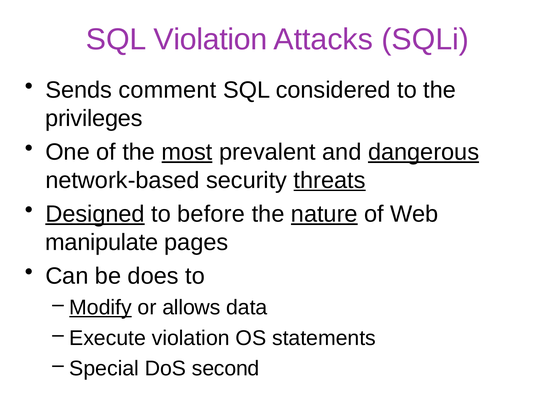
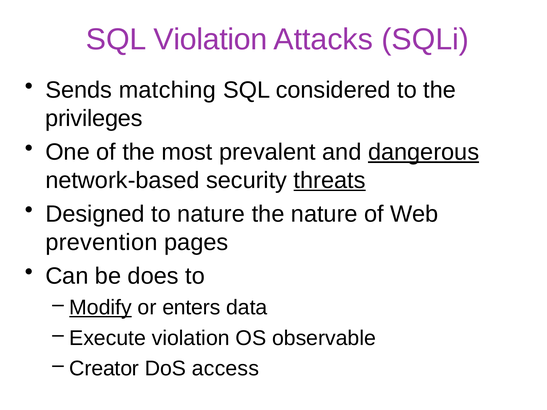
comment: comment -> matching
most underline: present -> none
Designed underline: present -> none
to before: before -> nature
nature at (324, 214) underline: present -> none
manipulate: manipulate -> prevention
allows: allows -> enters
statements: statements -> observable
Special: Special -> Creator
second: second -> access
